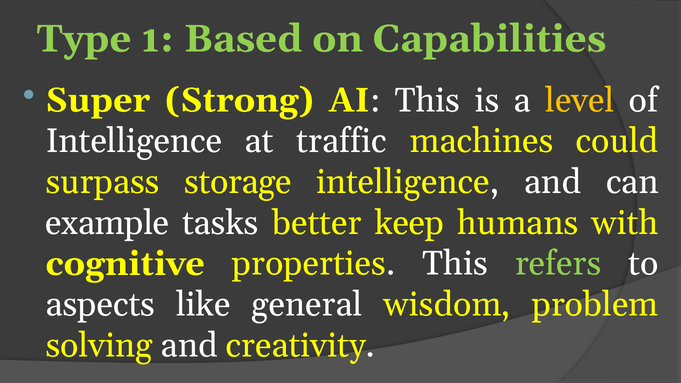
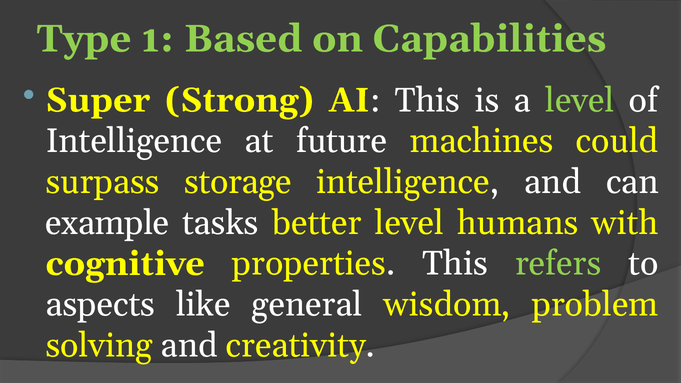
level at (580, 100) colour: yellow -> light green
traffic: traffic -> future
better keep: keep -> level
